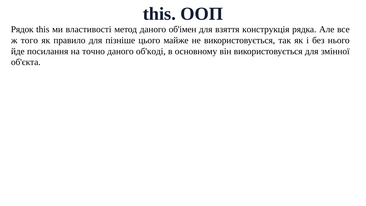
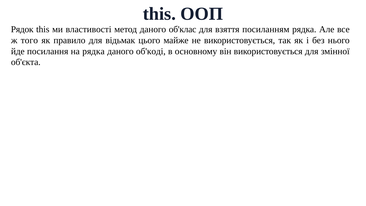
об'імен: об'імен -> об'клас
конструкція: конструкція -> посиланням
пізніше: пізніше -> відьмак
на точно: точно -> рядка
